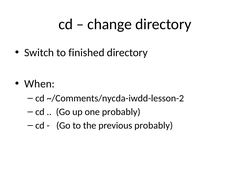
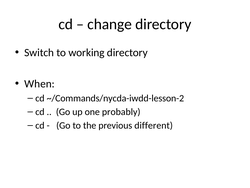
finished: finished -> working
~/Comments/nycda-iwdd-lesson-2: ~/Comments/nycda-iwdd-lesson-2 -> ~/Commands/nycda-iwdd-lesson-2
previous probably: probably -> different
